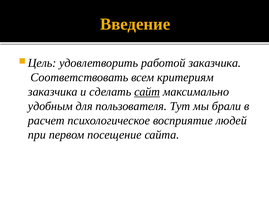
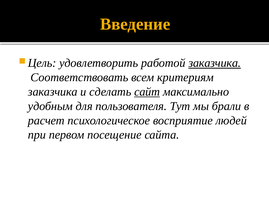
заказчика at (215, 63) underline: none -> present
